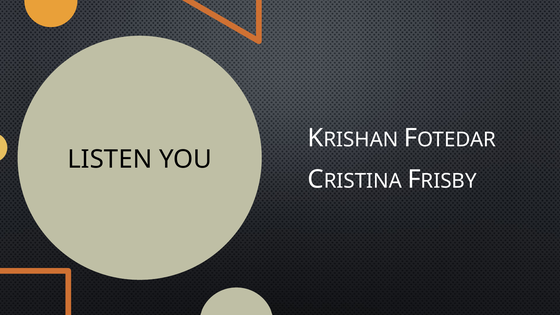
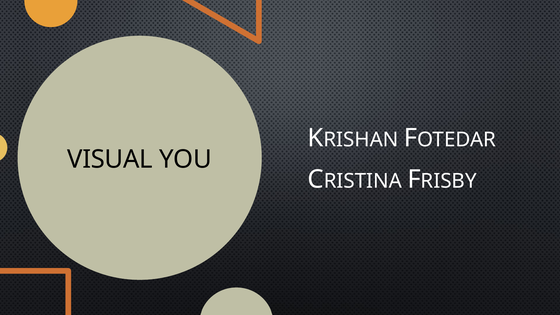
LISTEN: LISTEN -> VISUAL
